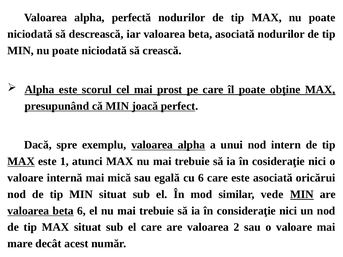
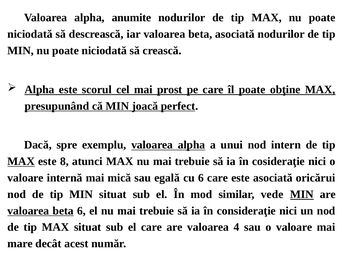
perfectă: perfectă -> anumite
1: 1 -> 8
2: 2 -> 4
